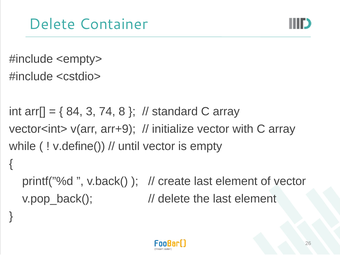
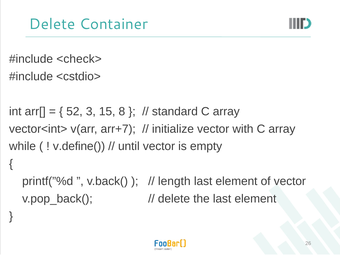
<empty>: <empty> -> <check>
84: 84 -> 52
74: 74 -> 15
arr+9: arr+9 -> arr+7
create: create -> length
